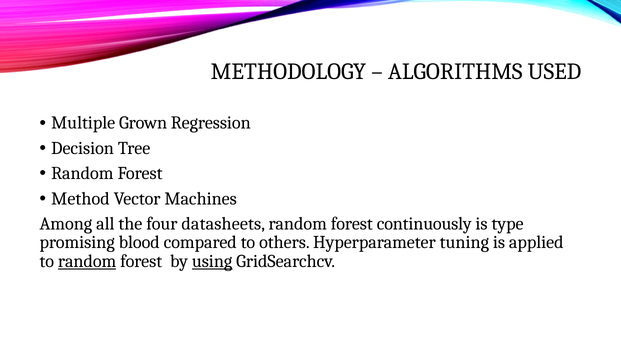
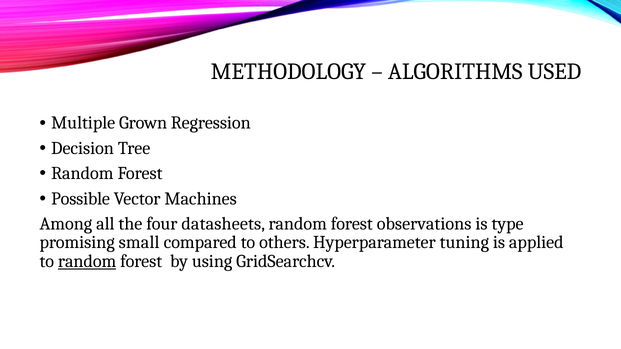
Method: Method -> Possible
continuously: continuously -> observations
blood: blood -> small
using underline: present -> none
